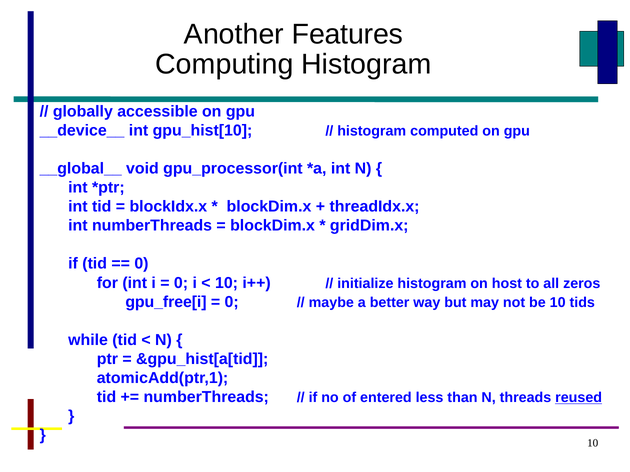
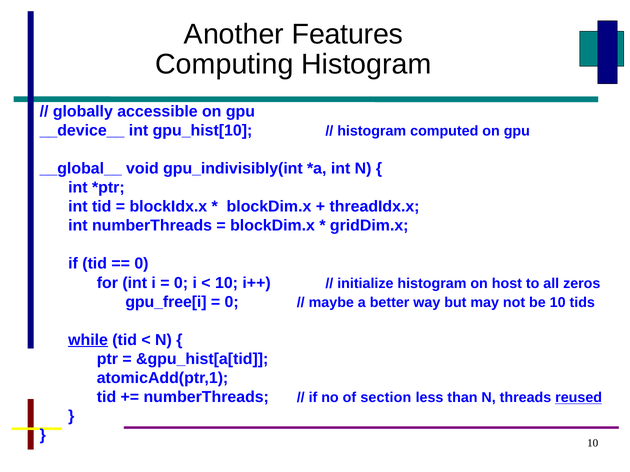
gpu_processor(int: gpu_processor(int -> gpu_indivisibly(int
while underline: none -> present
entered: entered -> section
